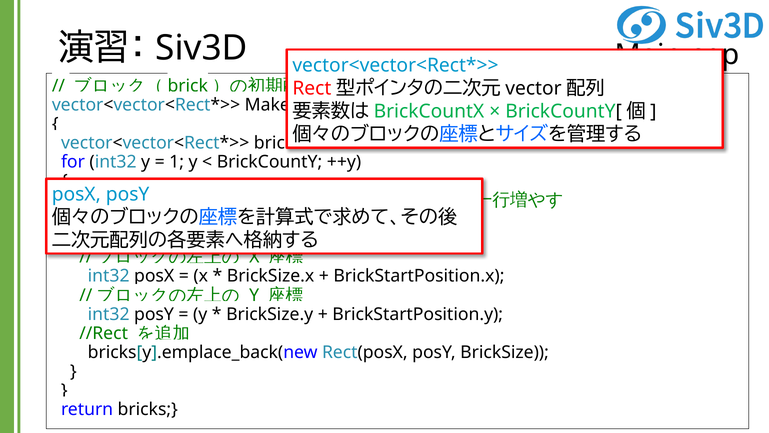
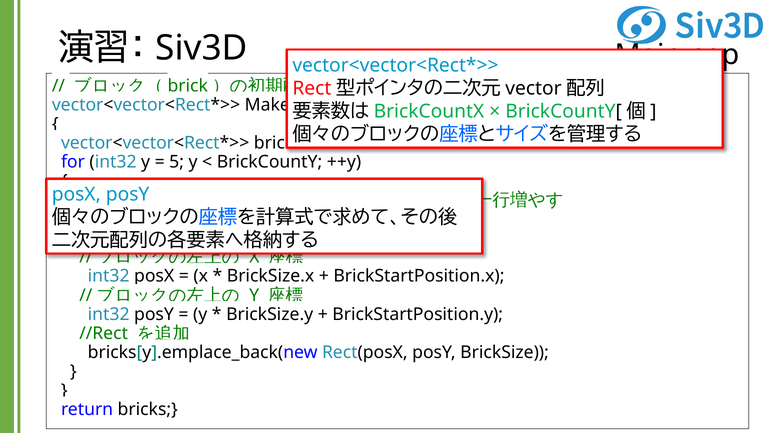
1 at (177, 162): 1 -> 5
